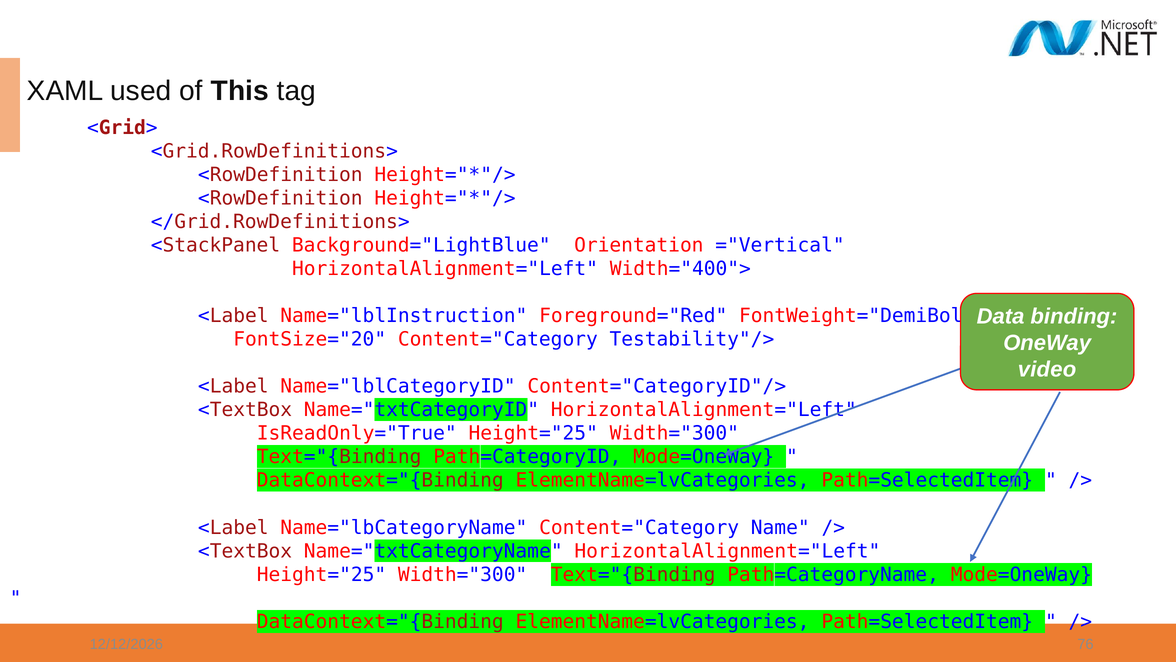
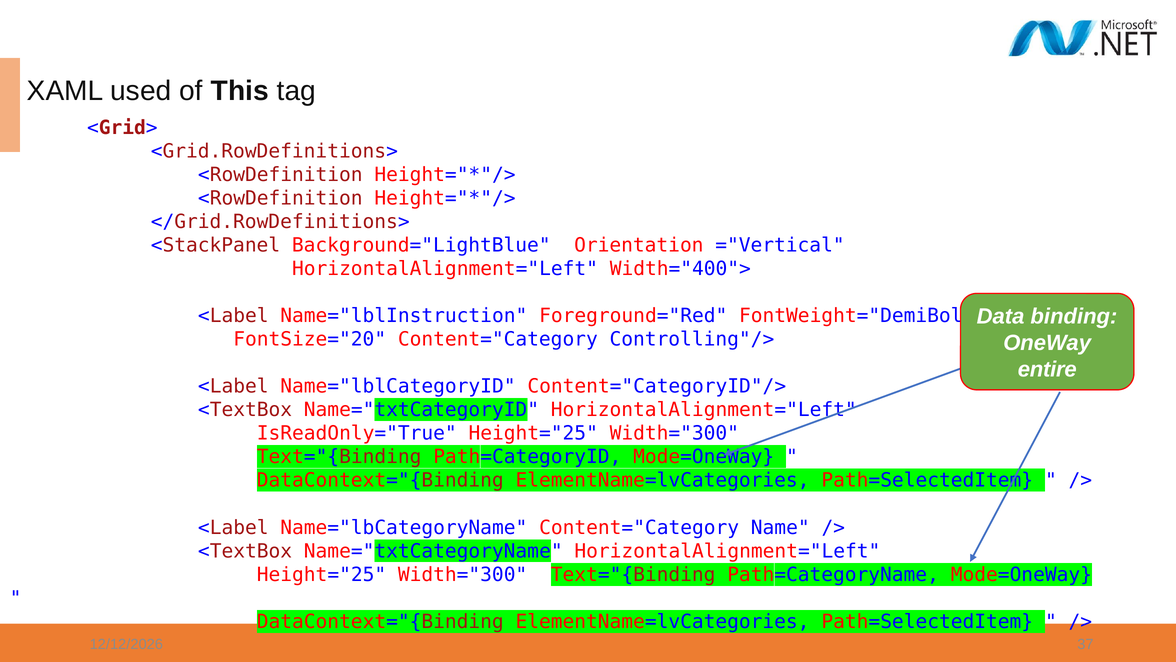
Testability"/>: Testability"/> -> Controlling"/>
video: video -> entire
76: 76 -> 37
